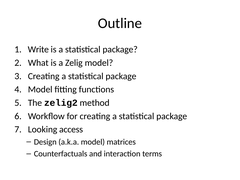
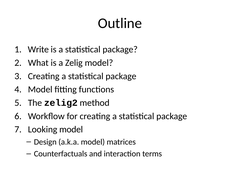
Looking access: access -> model
